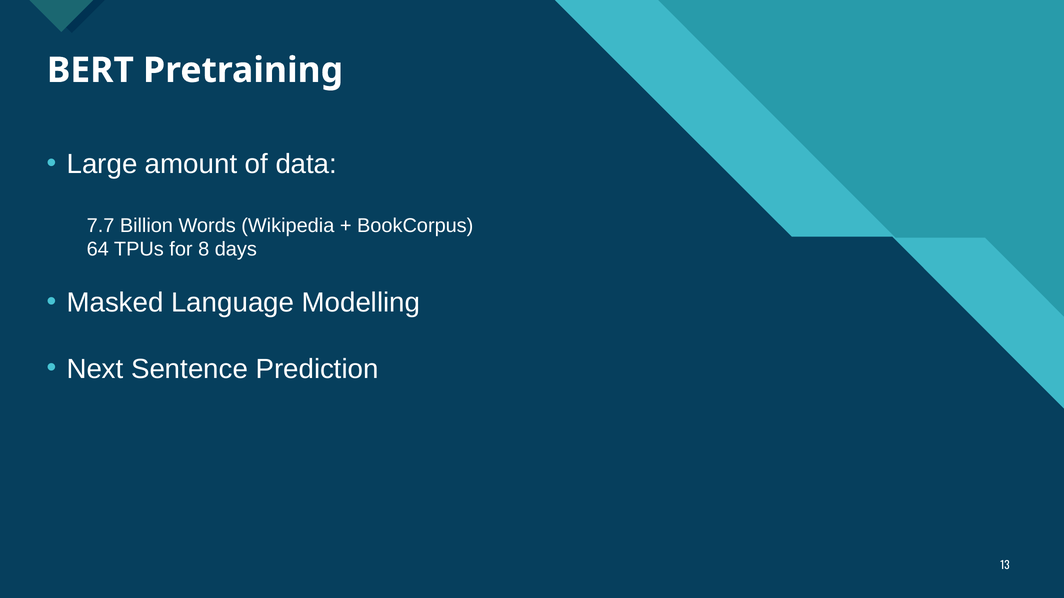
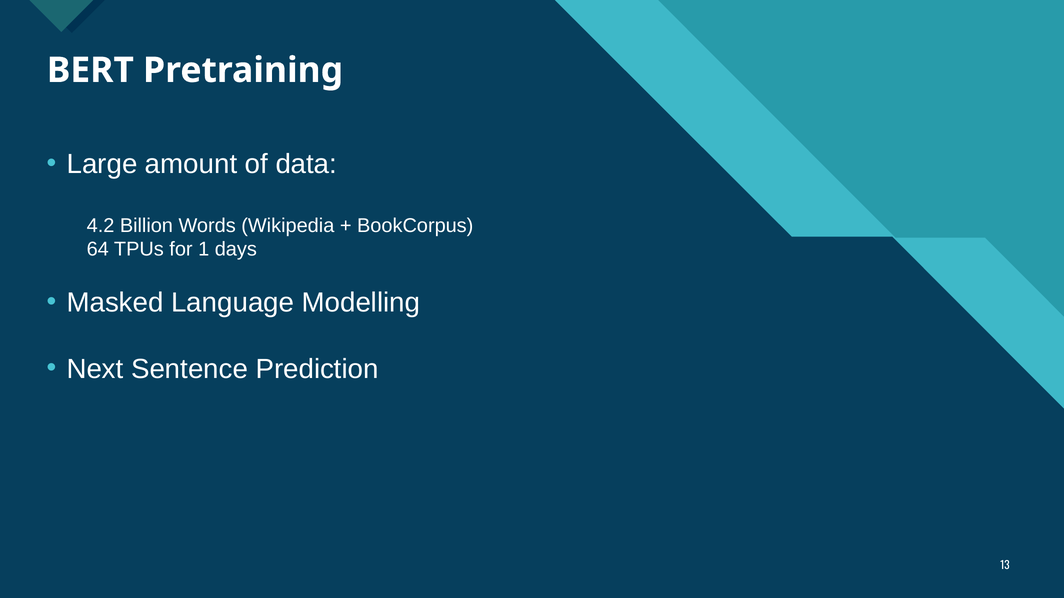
7.7: 7.7 -> 4.2
8: 8 -> 1
